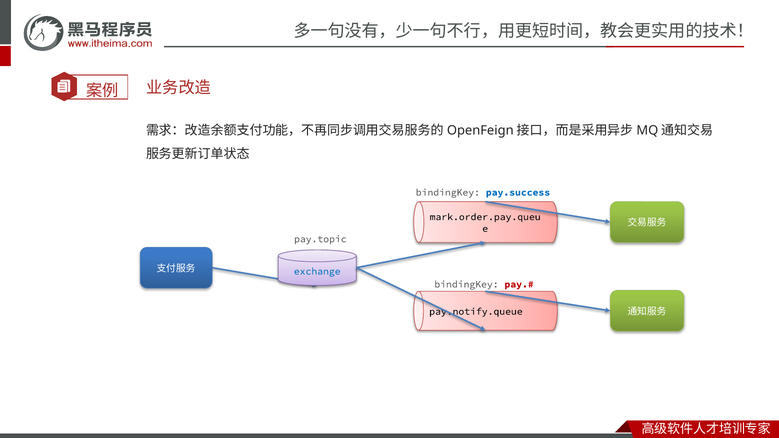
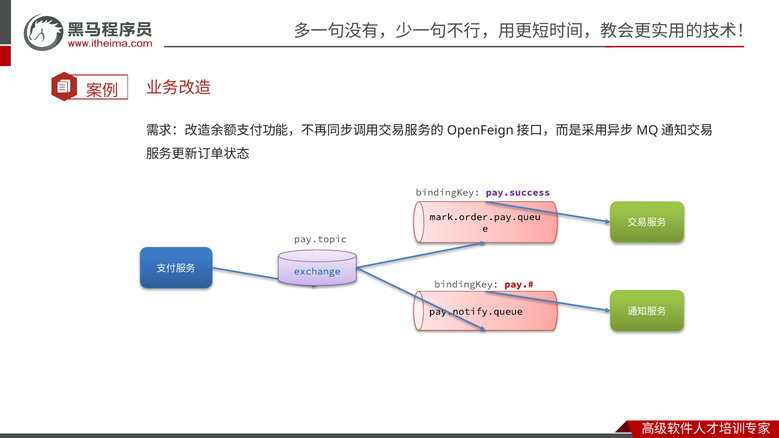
pay.success colour: blue -> purple
